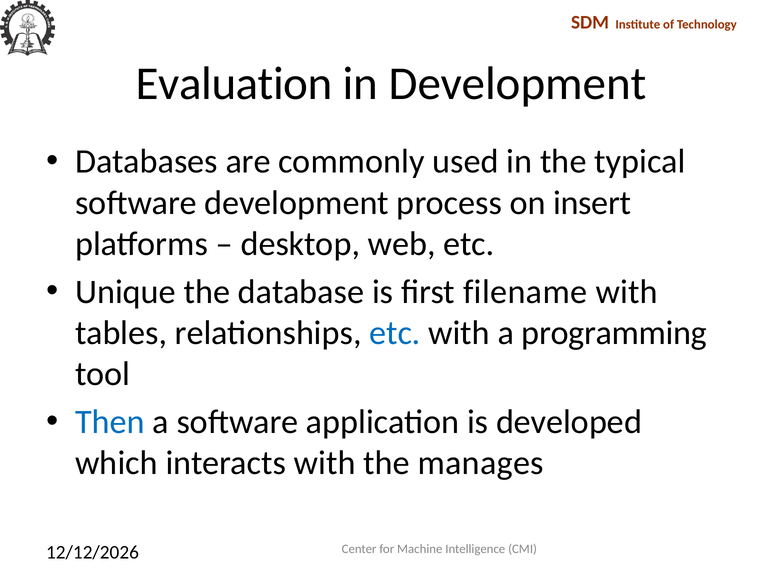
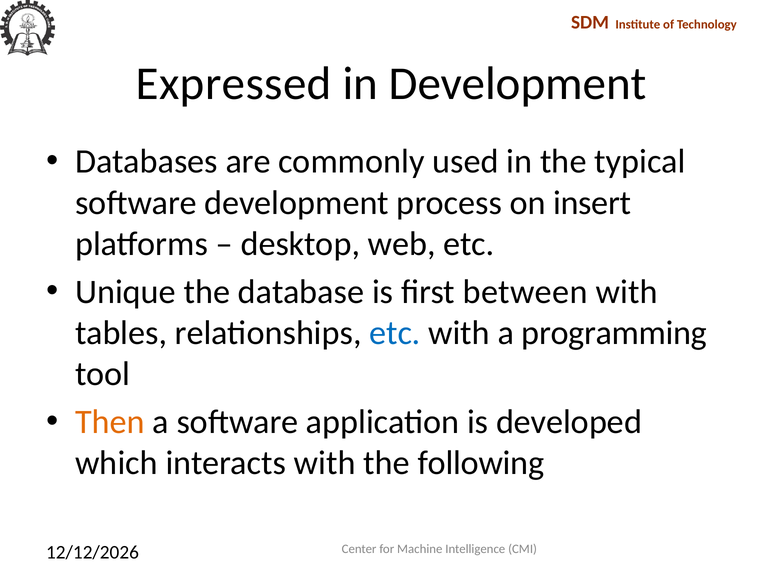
Evaluation: Evaluation -> Expressed
filename: filename -> between
Then colour: blue -> orange
manages: manages -> following
